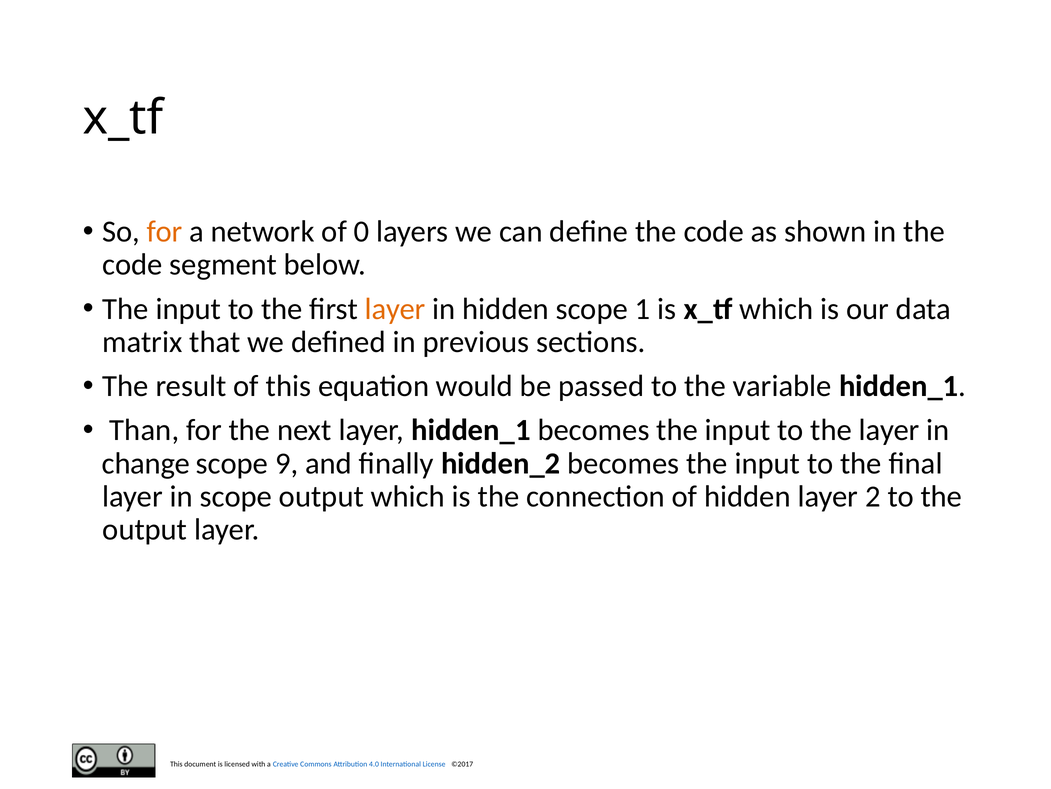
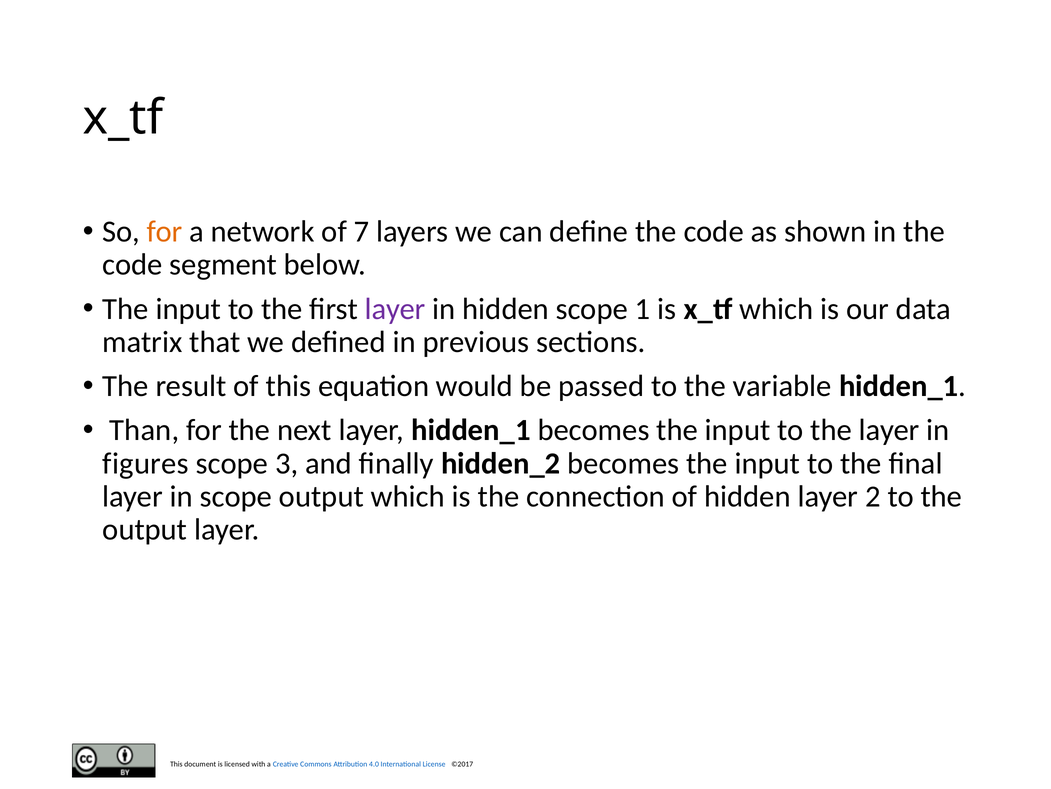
0: 0 -> 7
layer at (395, 309) colour: orange -> purple
change: change -> figures
9: 9 -> 3
